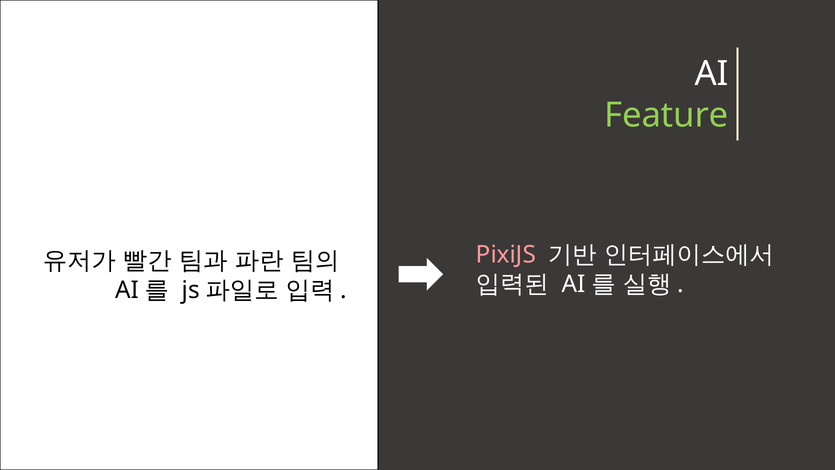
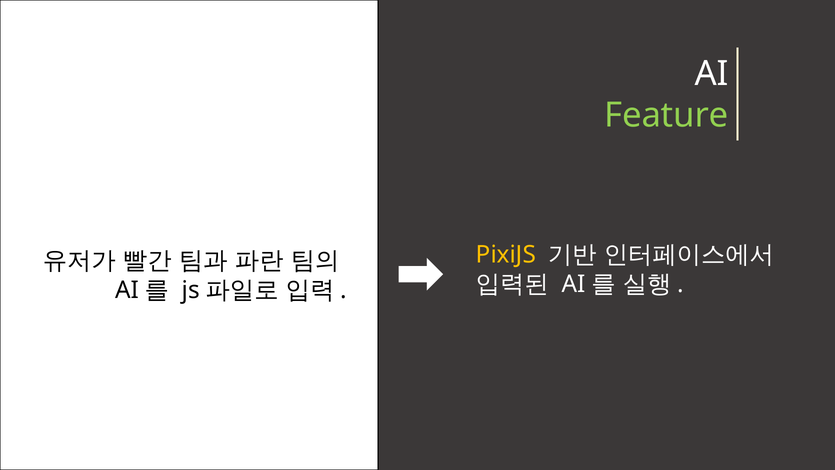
PixiJS colour: pink -> yellow
